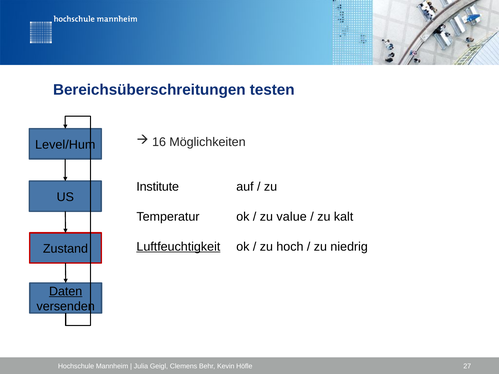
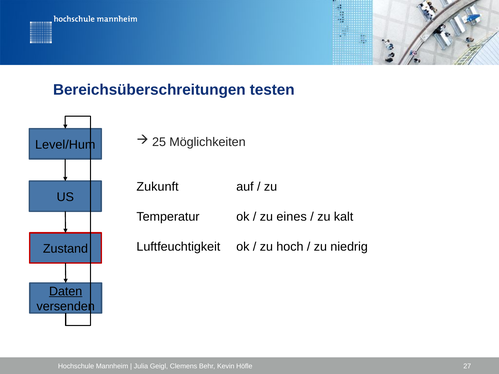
16: 16 -> 25
Institute: Institute -> Zukunft
value: value -> eines
Luftfeuchtigkeit underline: present -> none
